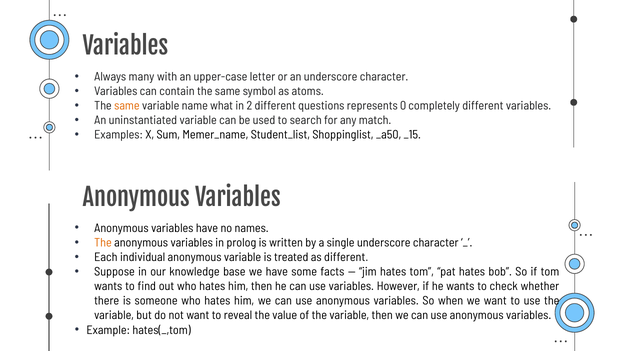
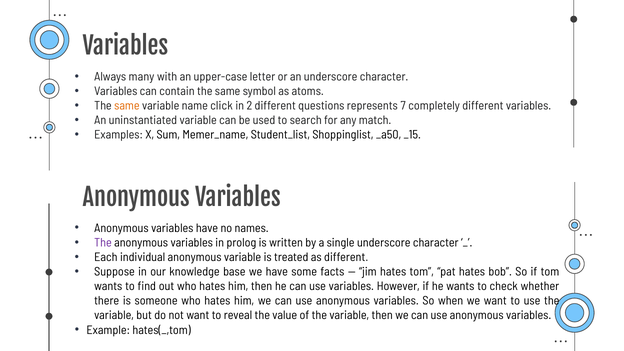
what: what -> click
0: 0 -> 7
The at (103, 243) colour: orange -> purple
